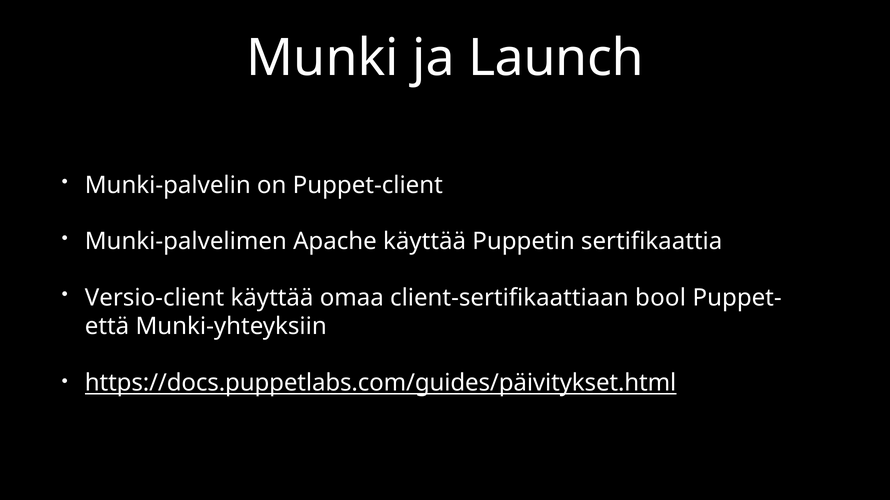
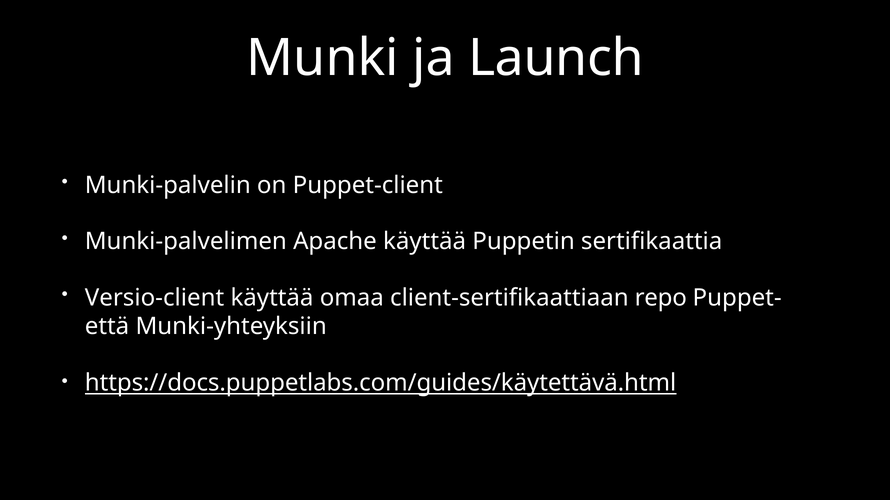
bool: bool -> repo
https://docs.puppetlabs.com/guides/päivitykset.html: https://docs.puppetlabs.com/guides/päivitykset.html -> https://docs.puppetlabs.com/guides/käytettävä.html
